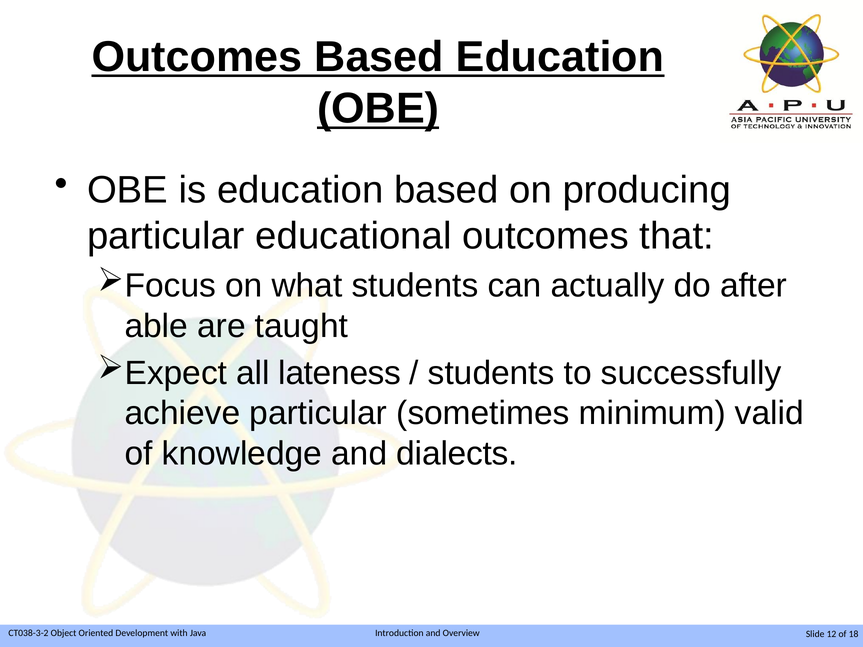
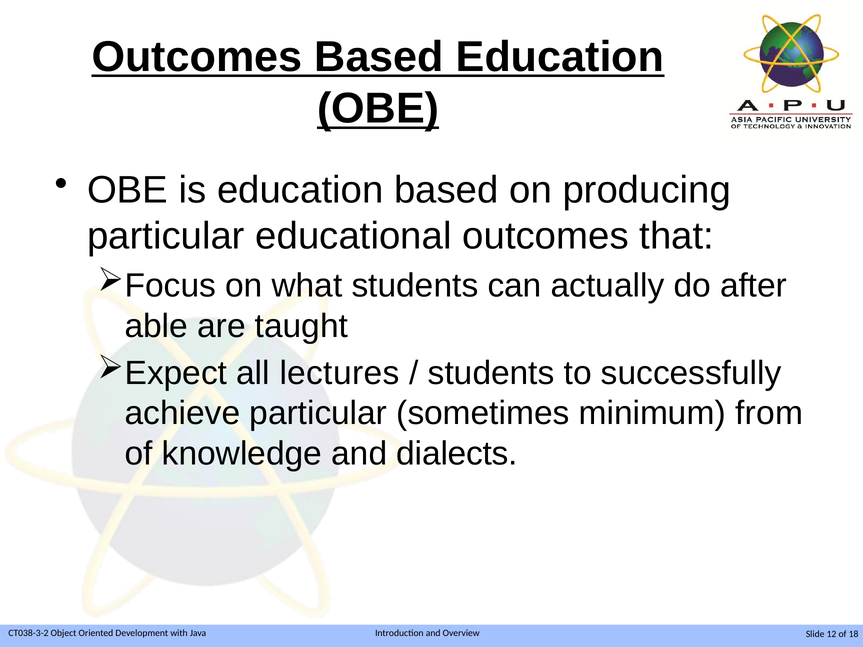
lateness: lateness -> lectures
valid: valid -> from
